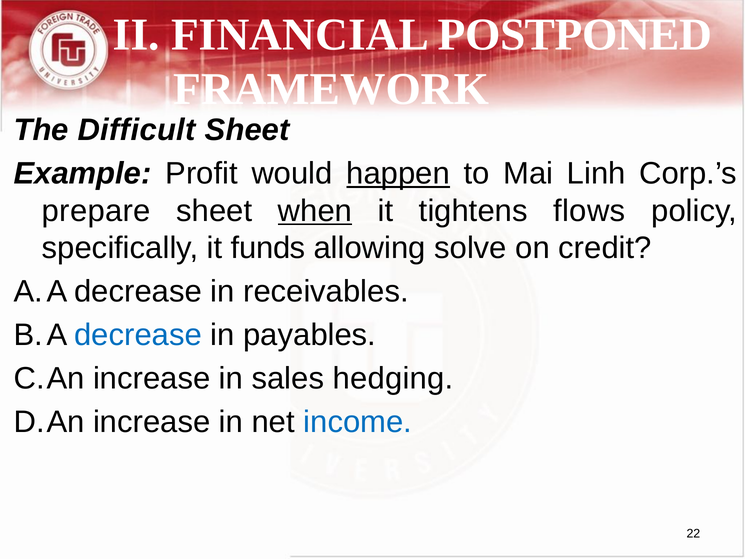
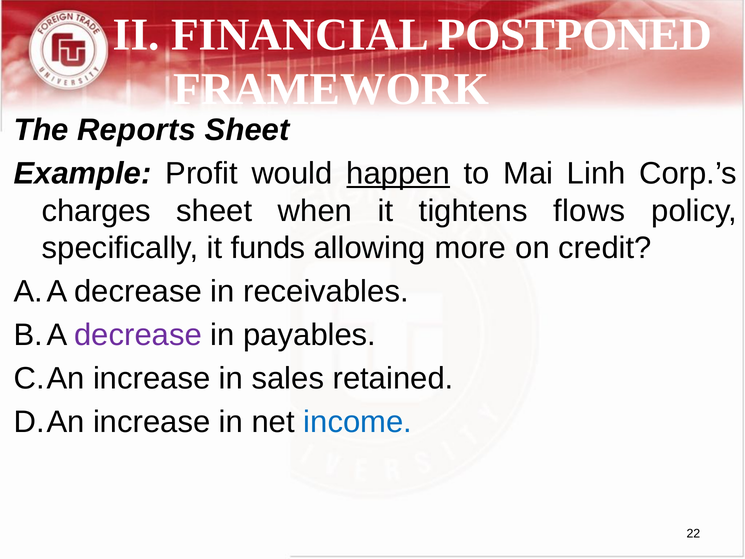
Difficult: Difficult -> Reports
prepare: prepare -> charges
when underline: present -> none
solve: solve -> more
decrease at (138, 335) colour: blue -> purple
hedging: hedging -> retained
